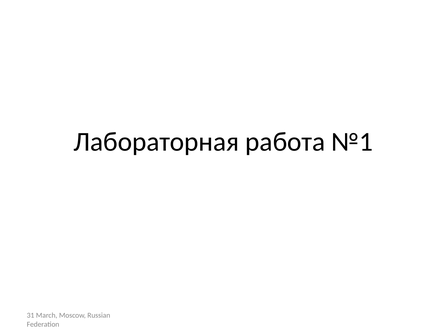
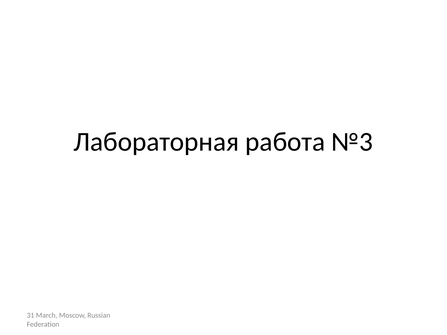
№1: №1 -> №3
